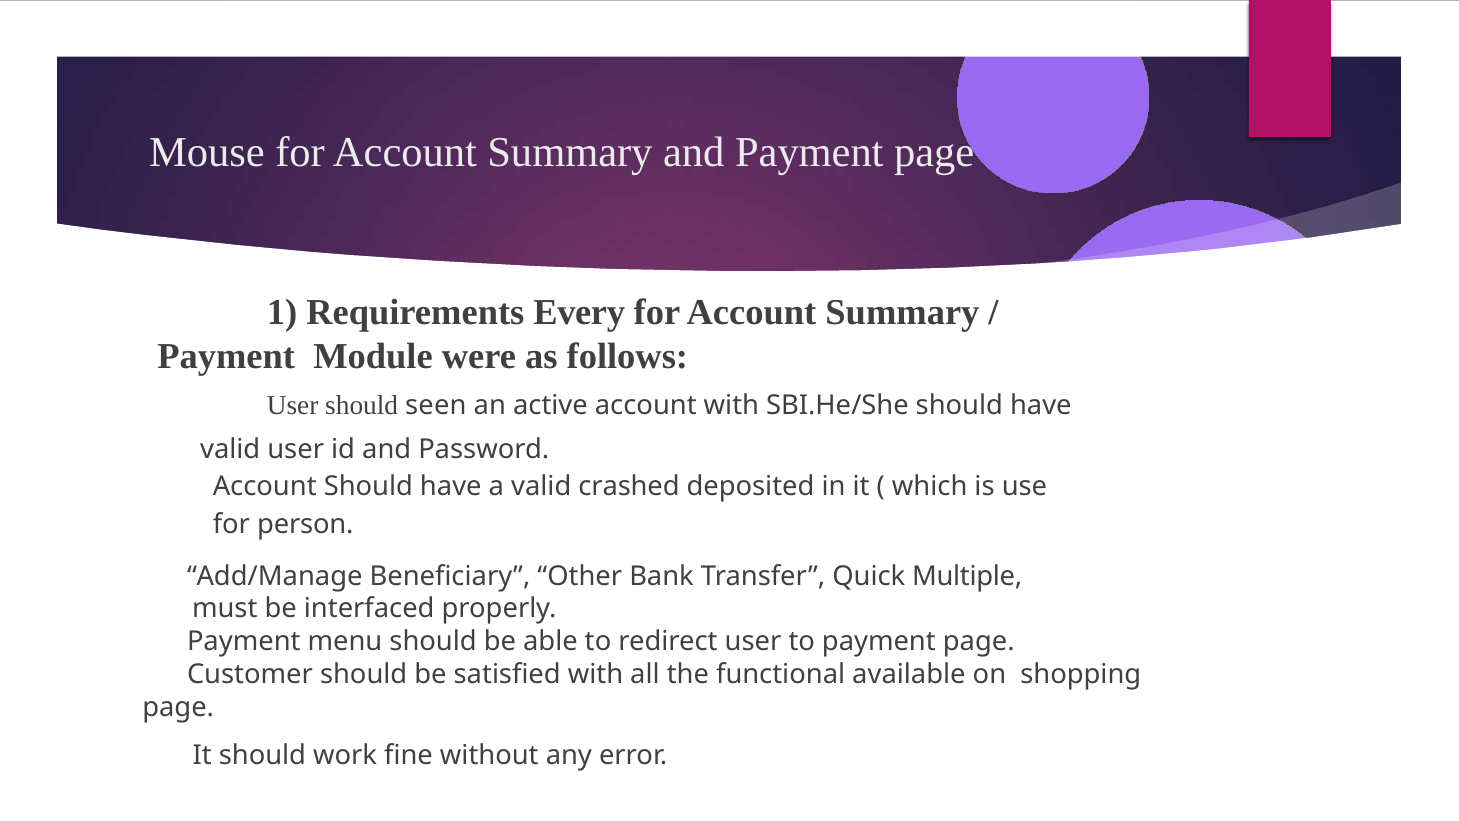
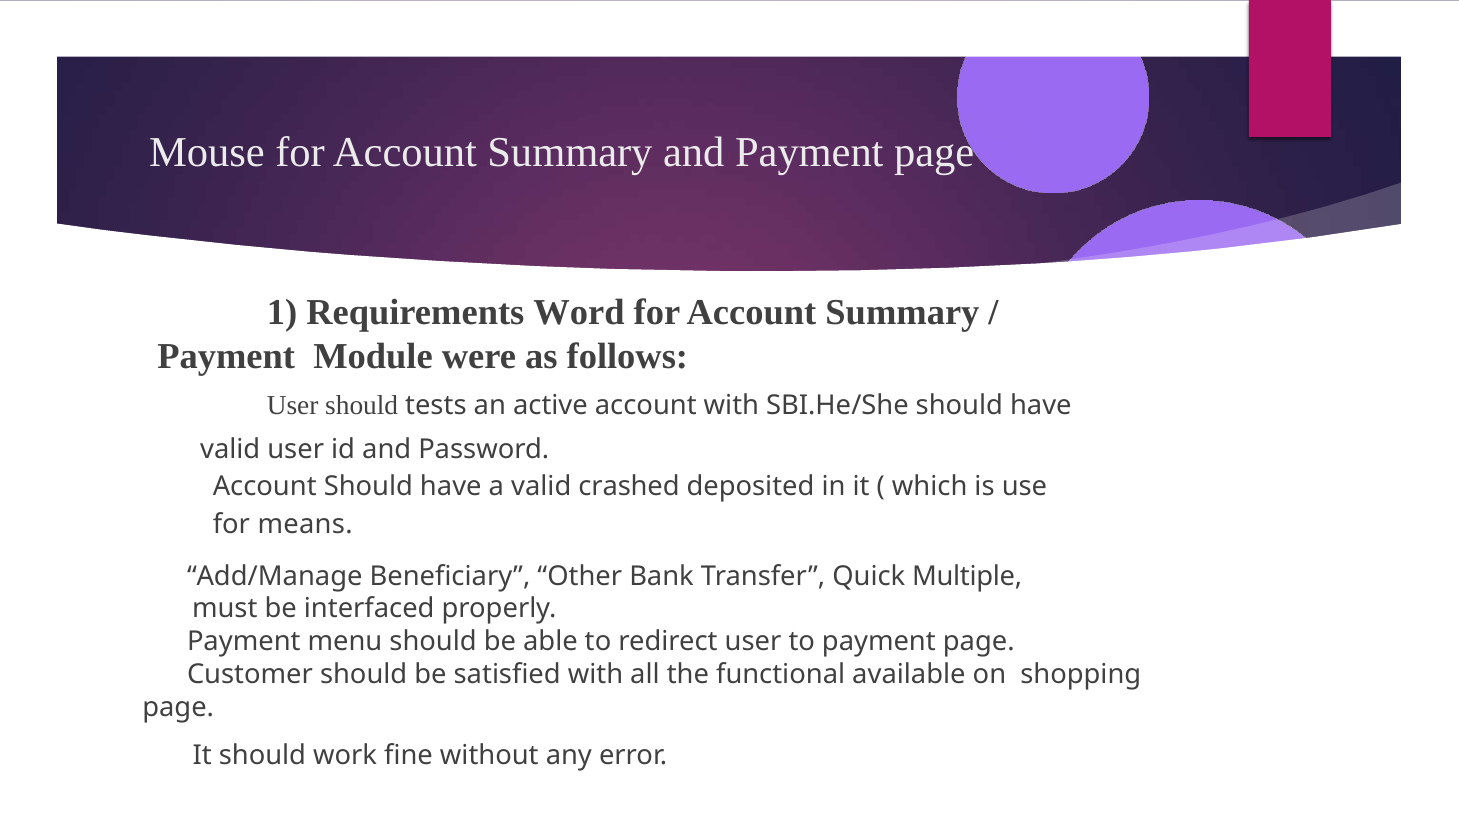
Every: Every -> Word
seen: seen -> tests
person: person -> means
